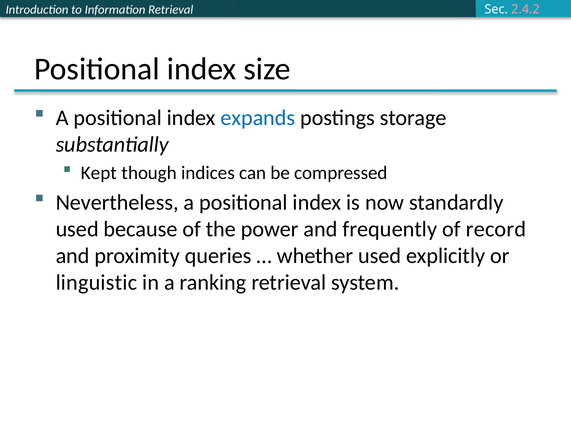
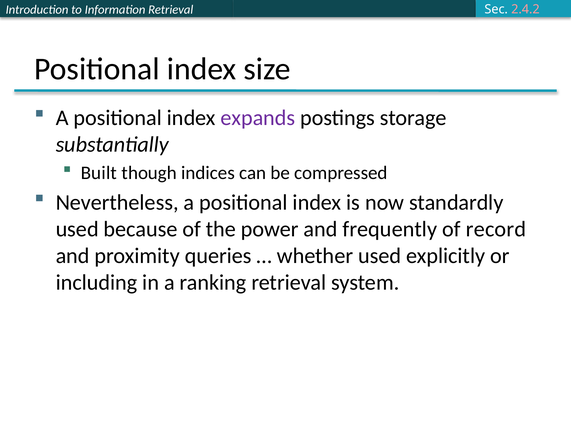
expands colour: blue -> purple
Kept: Kept -> Built
linguistic: linguistic -> including
